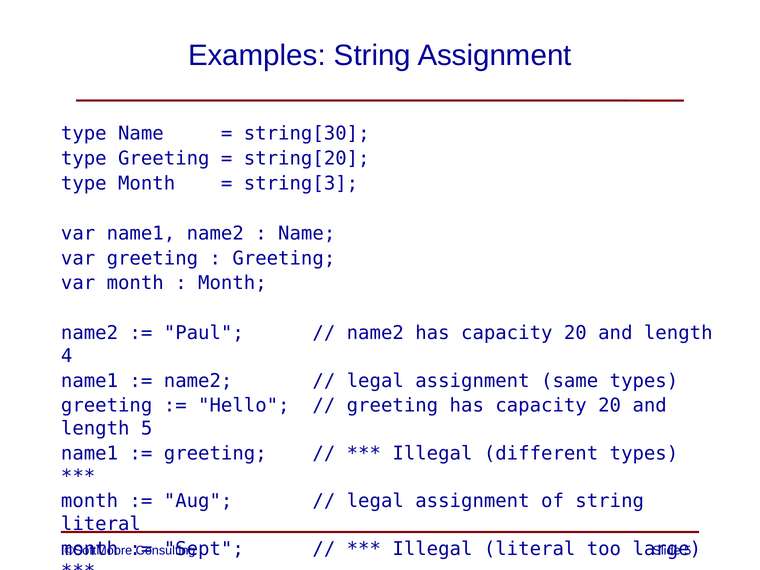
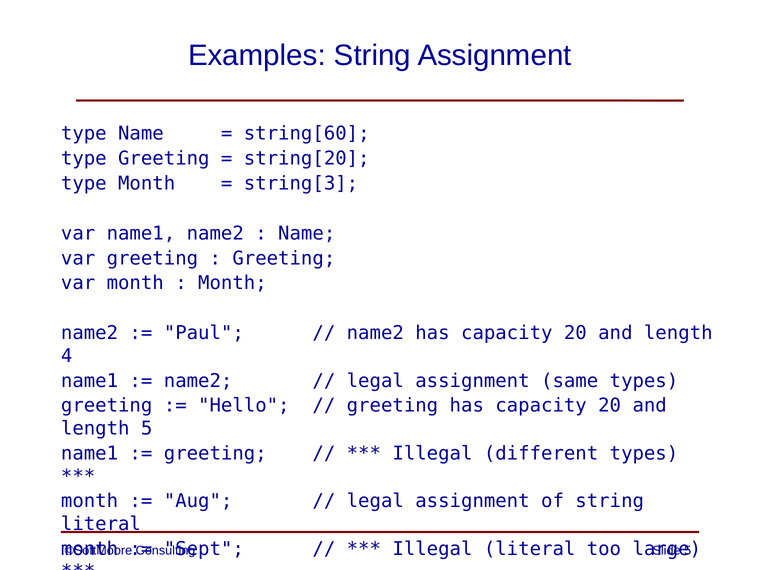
string[30: string[30 -> string[60
